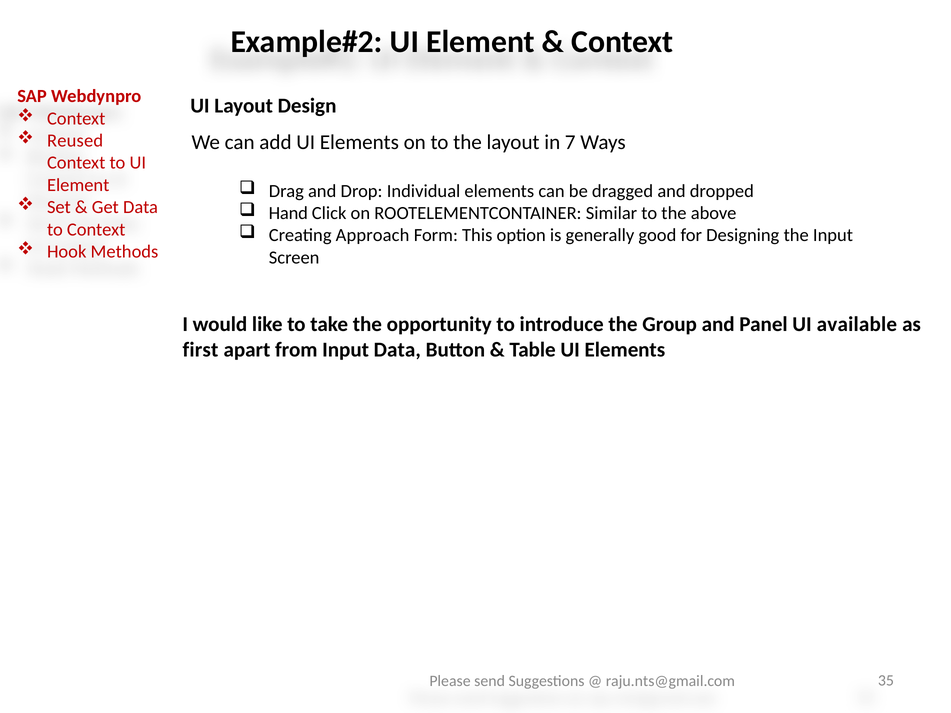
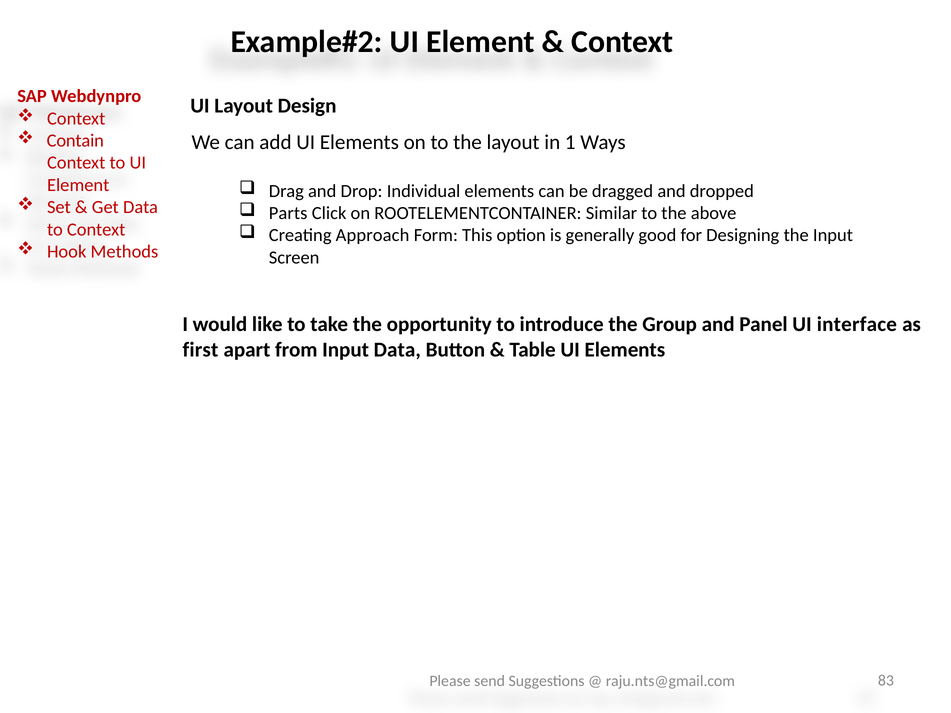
Reused: Reused -> Contain
7: 7 -> 1
Hand: Hand -> Parts
available: available -> interface
35: 35 -> 83
